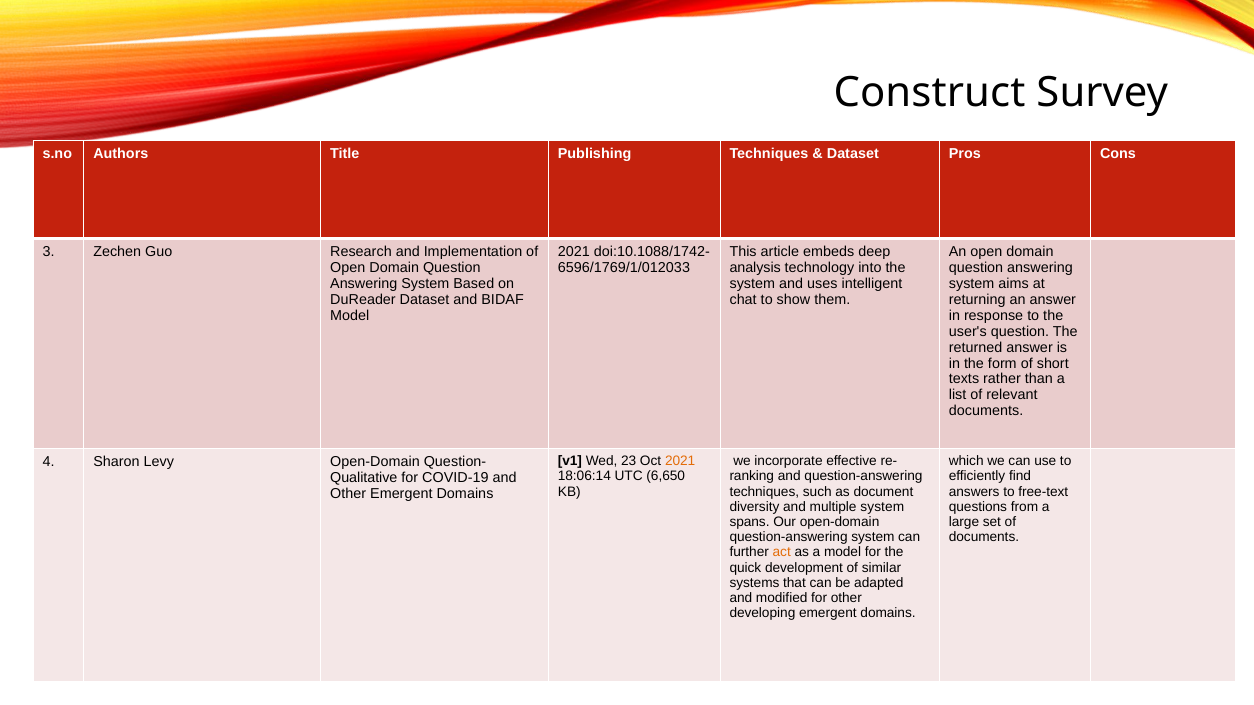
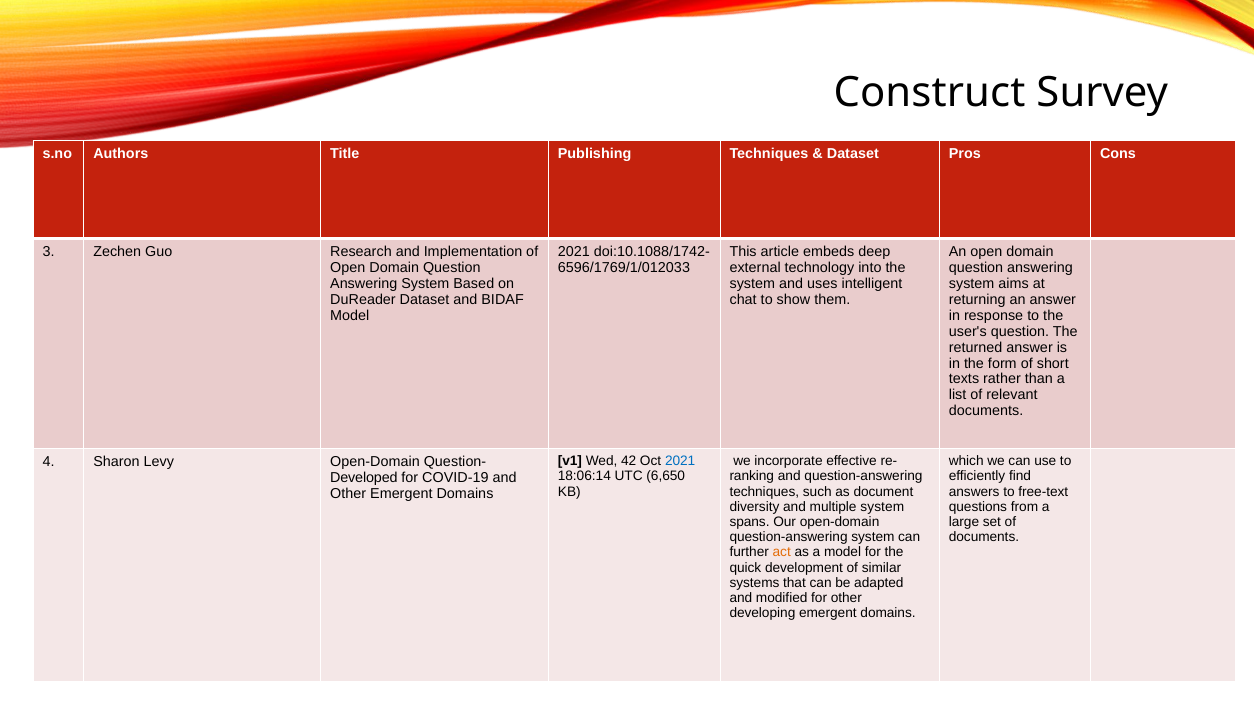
analysis: analysis -> external
23: 23 -> 42
2021 at (680, 461) colour: orange -> blue
Qualitative: Qualitative -> Developed
